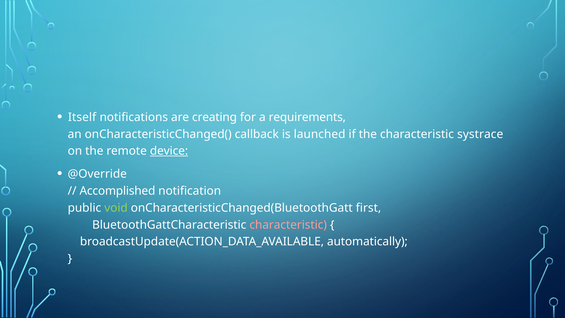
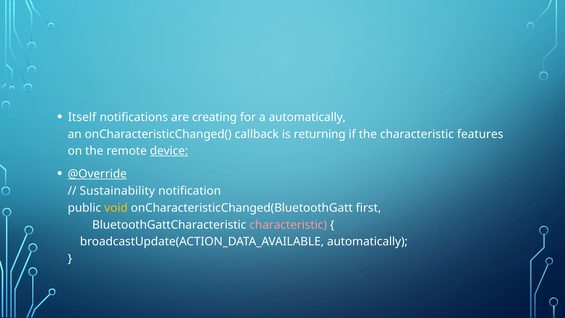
a requirements: requirements -> automatically
launched: launched -> returning
systrace: systrace -> features
@Override underline: none -> present
Accomplished: Accomplished -> Sustainability
void colour: light green -> yellow
